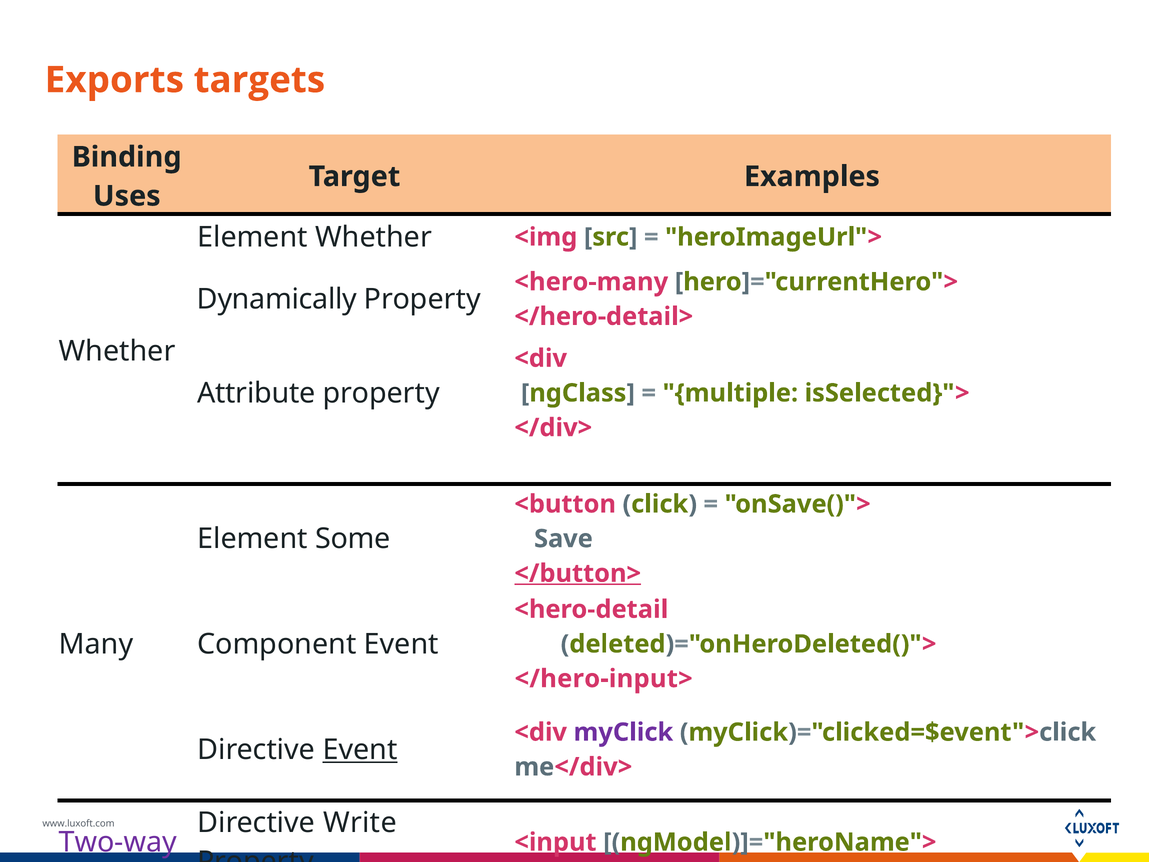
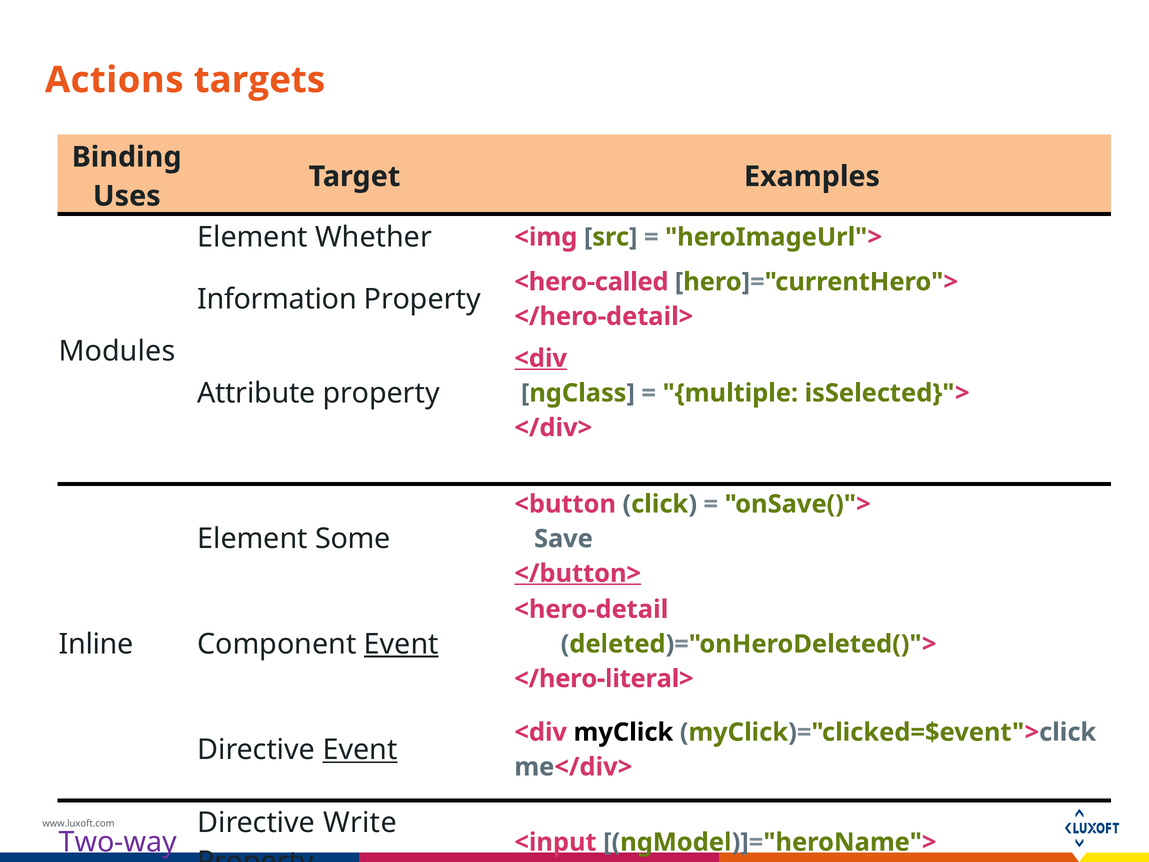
Exports: Exports -> Actions
<hero-many: <hero-many -> <hero-called
Dynamically: Dynamically -> Information
Whether at (117, 351): Whether -> Modules
<div at (541, 358) underline: none -> present
Event at (401, 644) underline: none -> present
Many: Many -> Inline
</hero-input>: </hero-input> -> </hero-literal>
myClick colour: purple -> black
